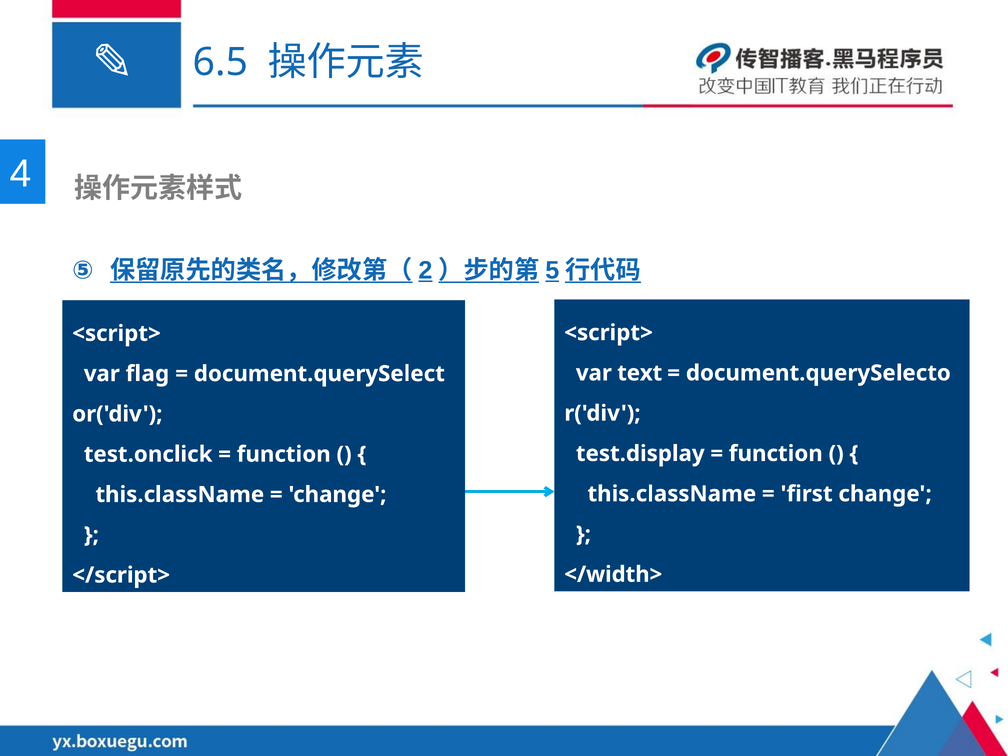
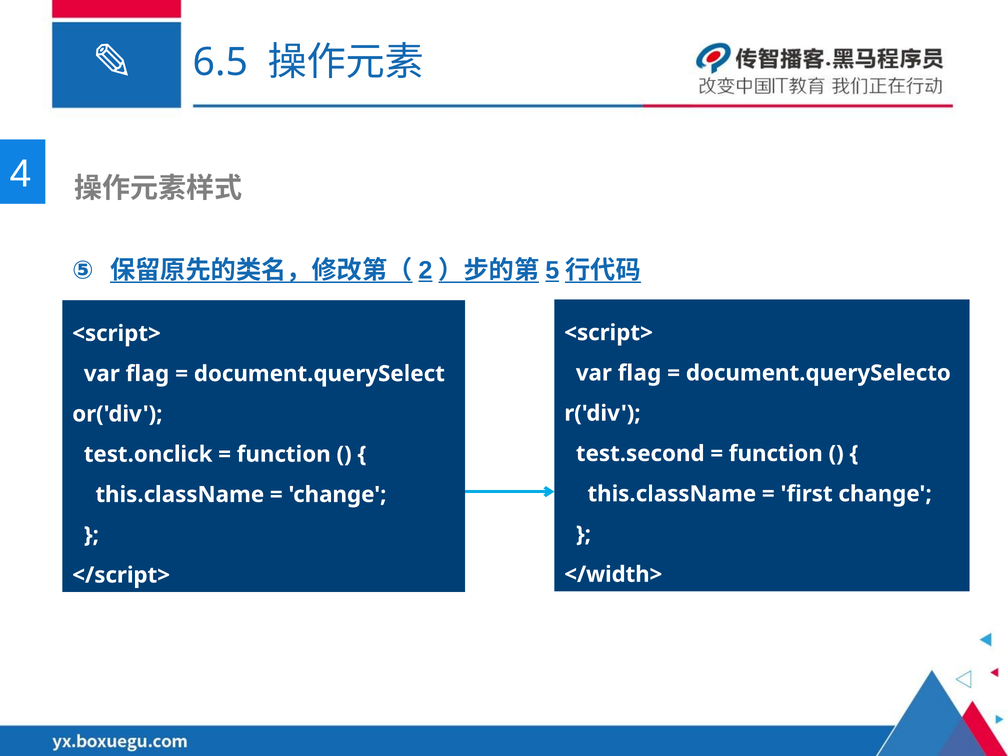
text at (640, 373): text -> flag
test.display: test.display -> test.second
